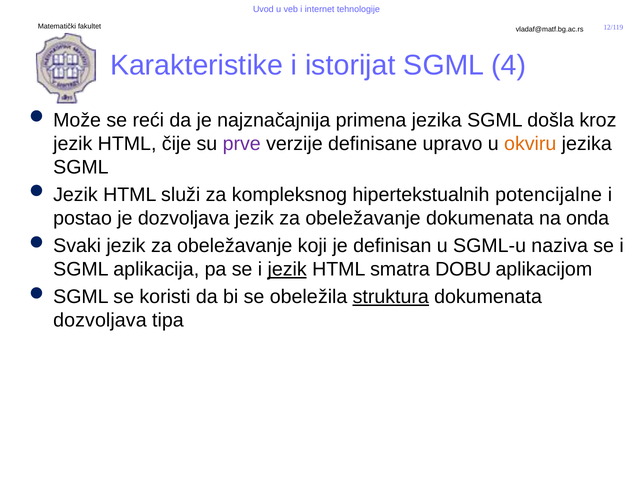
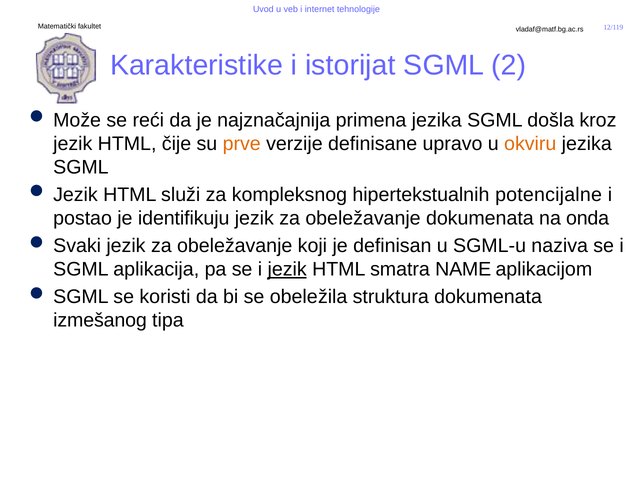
4: 4 -> 2
prve colour: purple -> orange
je dozvoljava: dozvoljava -> identifikuju
DOBU: DOBU -> NAME
struktura underline: present -> none
dozvoljava at (100, 320): dozvoljava -> izmešanog
